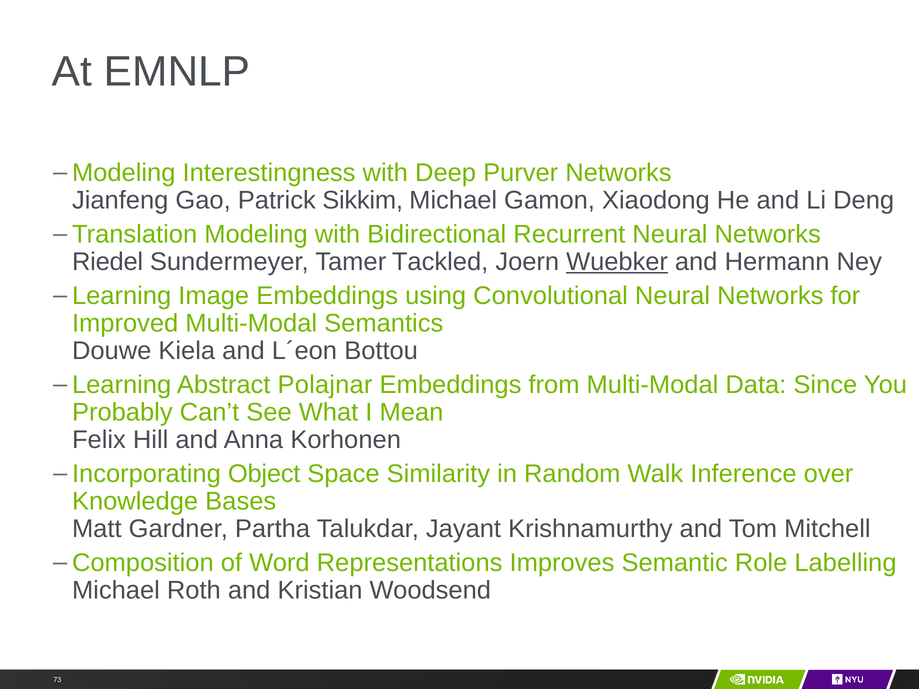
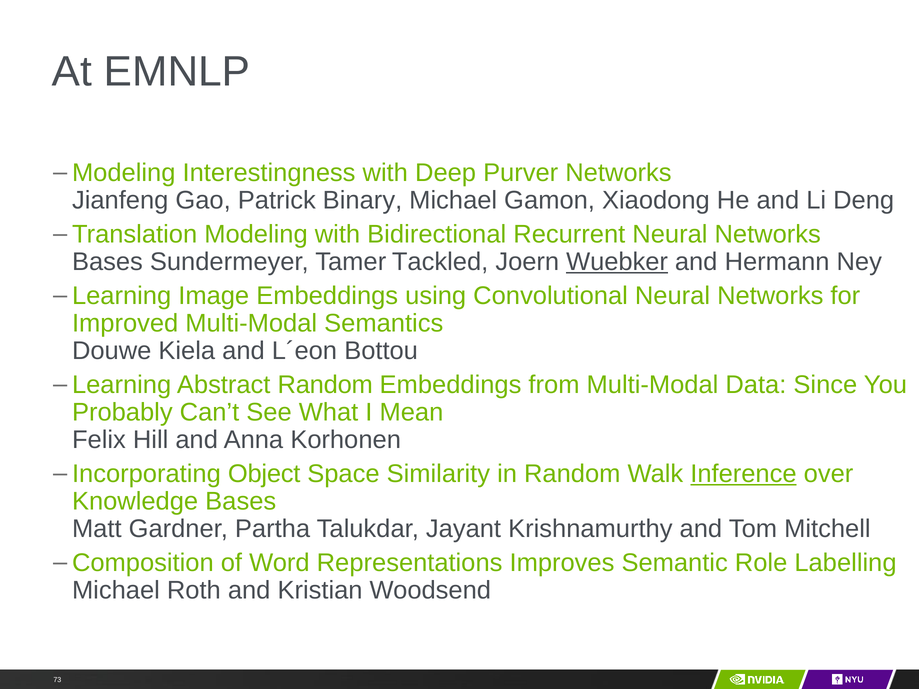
Sikkim: Sikkim -> Binary
Riedel at (108, 262): Riedel -> Bases
Abstract Polajnar: Polajnar -> Random
Inference underline: none -> present
